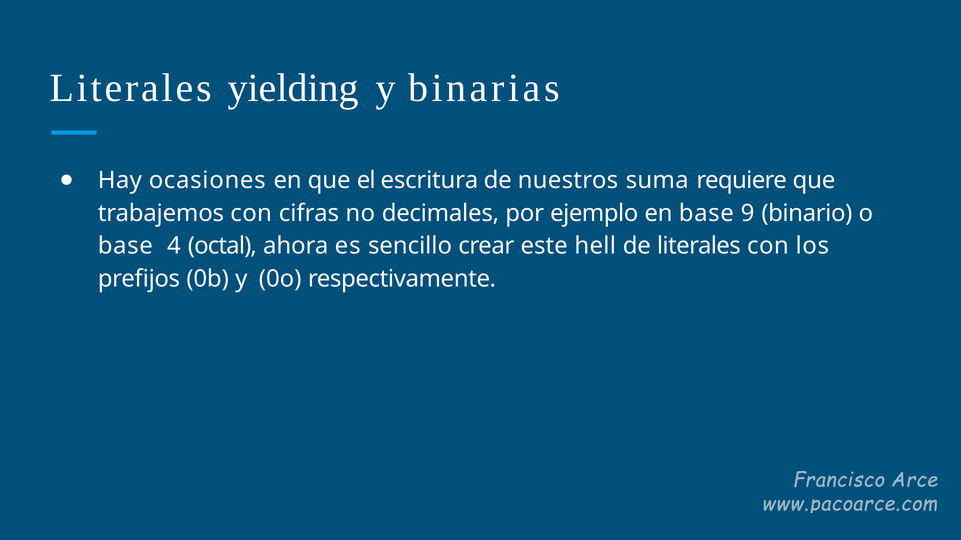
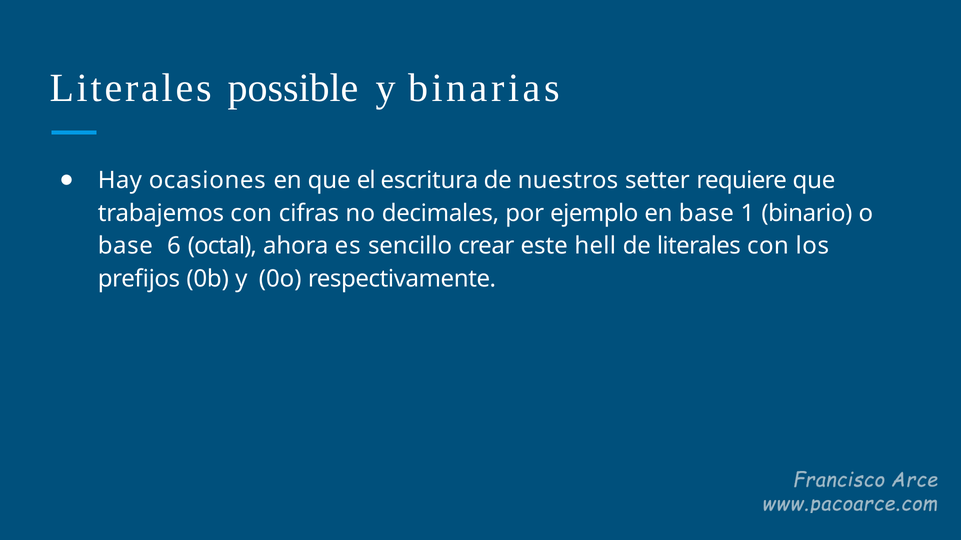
yielding: yielding -> possible
suma: suma -> setter
9: 9 -> 1
4: 4 -> 6
